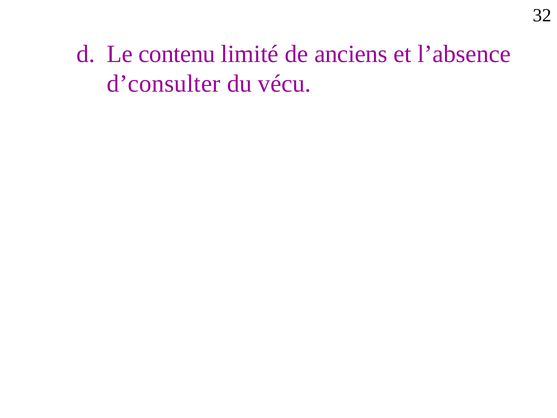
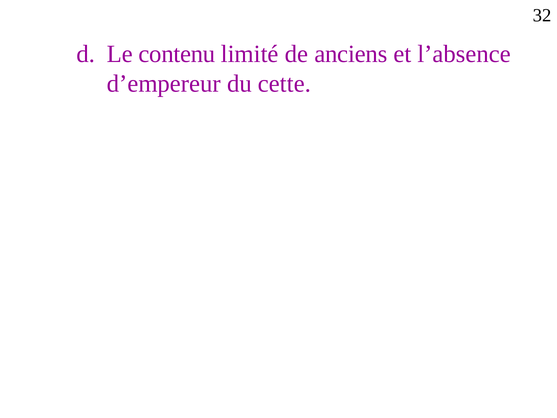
d’consulter: d’consulter -> d’empereur
vécu: vécu -> cette
